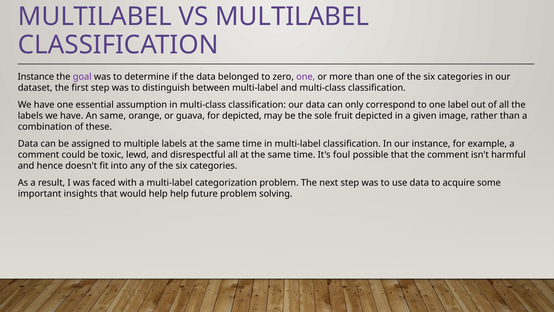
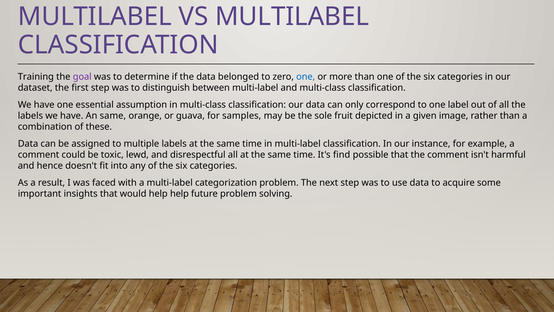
Instance at (36, 77): Instance -> Training
one at (306, 77) colour: purple -> blue
for depicted: depicted -> samples
foul: foul -> find
